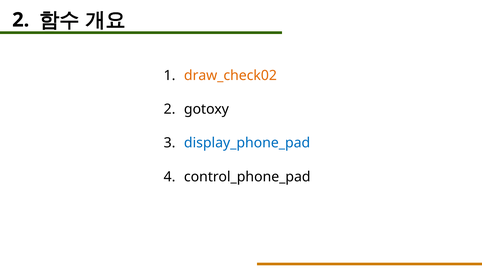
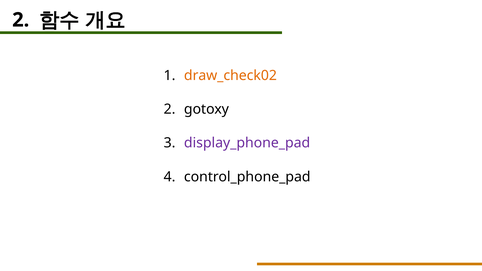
display_phone_pad colour: blue -> purple
